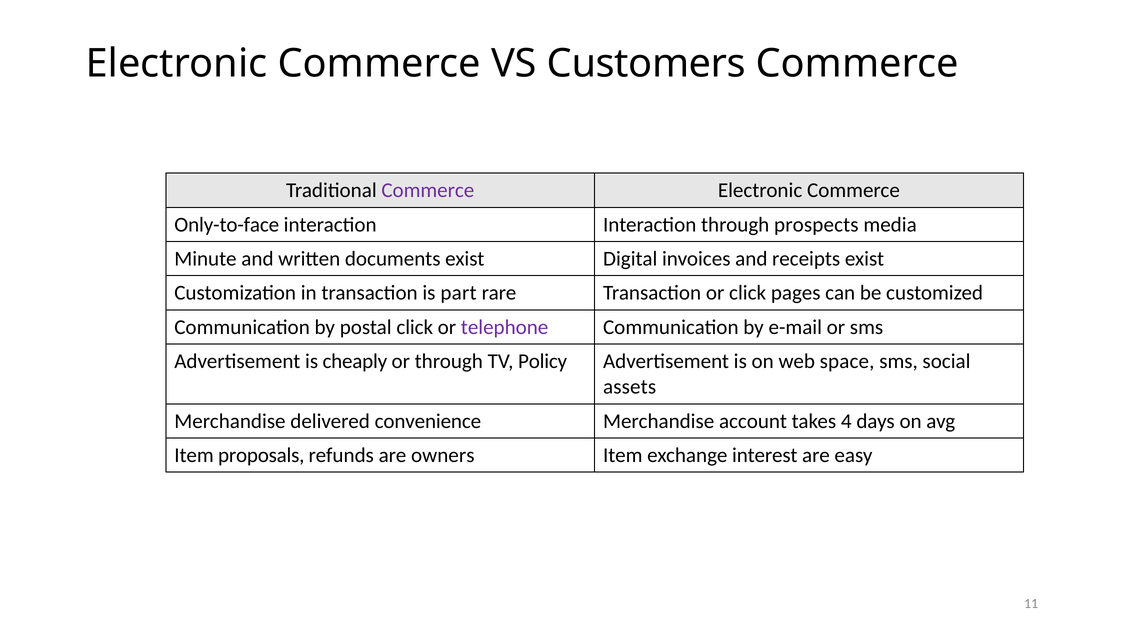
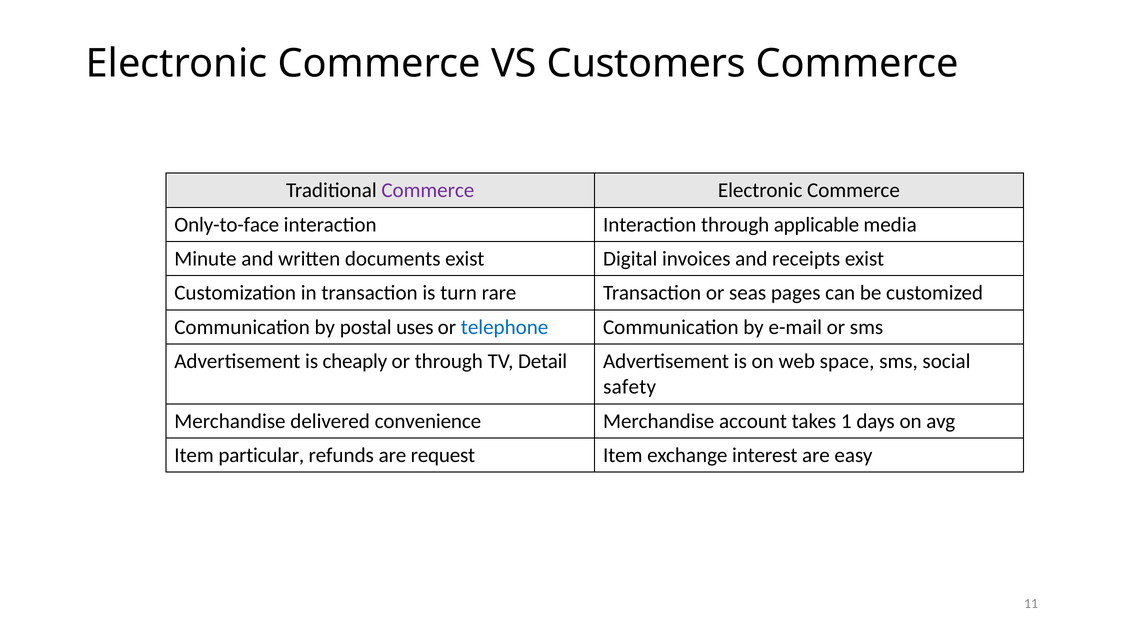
prospects: prospects -> applicable
part: part -> turn
or click: click -> seas
postal click: click -> uses
telephone colour: purple -> blue
Policy: Policy -> Detail
assets: assets -> safety
4: 4 -> 1
proposals: proposals -> particular
owners: owners -> request
